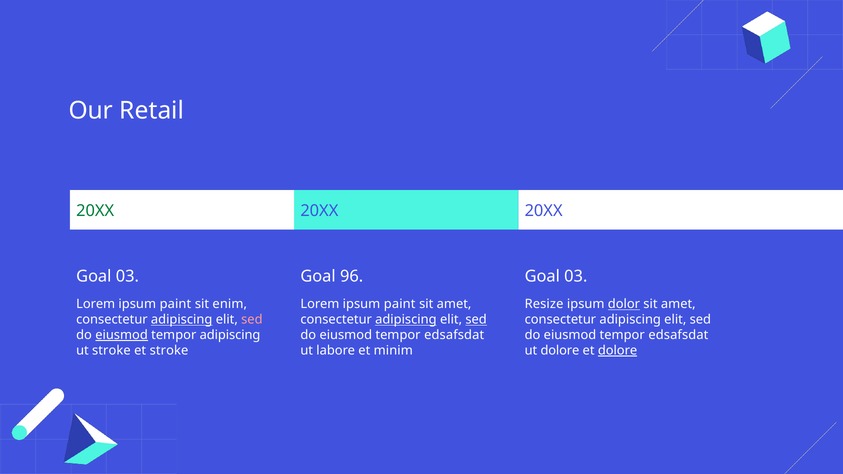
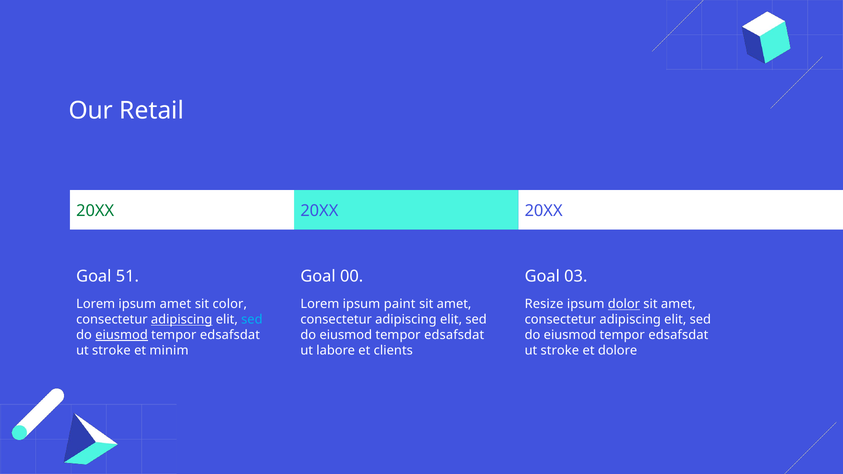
03 at (127, 277): 03 -> 51
96: 96 -> 00
paint at (175, 304): paint -> amet
enim: enim -> color
sed at (252, 320) colour: pink -> light blue
adipiscing at (406, 320) underline: present -> none
sed at (476, 320) underline: present -> none
adipiscing at (230, 335): adipiscing -> edsafsdat
et stroke: stroke -> minim
minim: minim -> clients
dolore at (560, 351): dolore -> stroke
dolore at (618, 351) underline: present -> none
